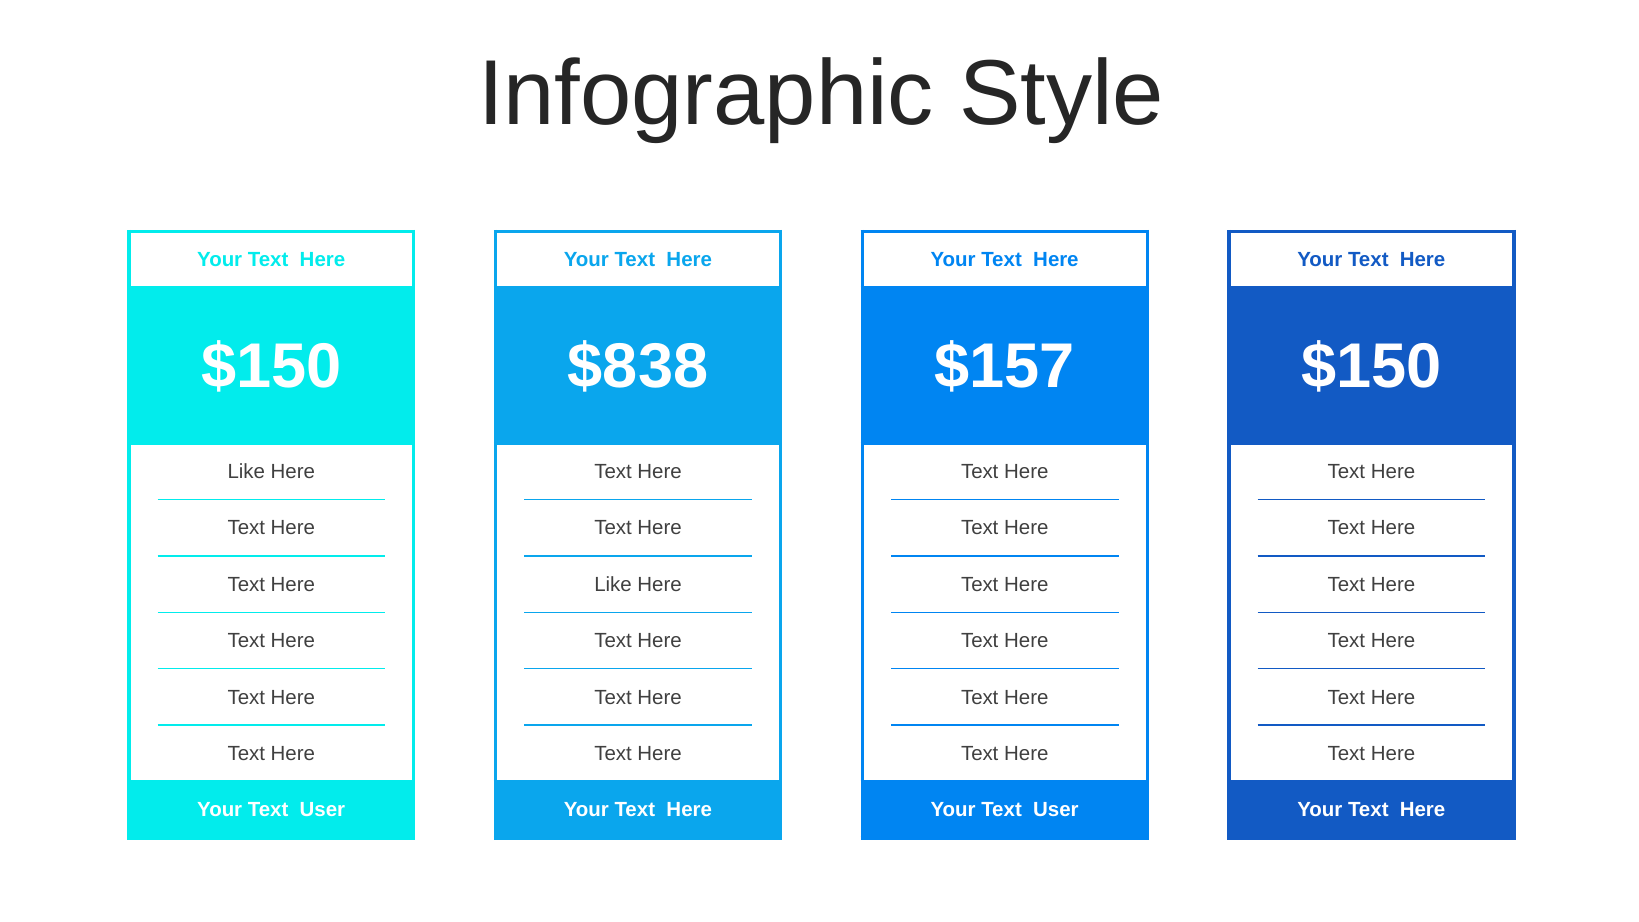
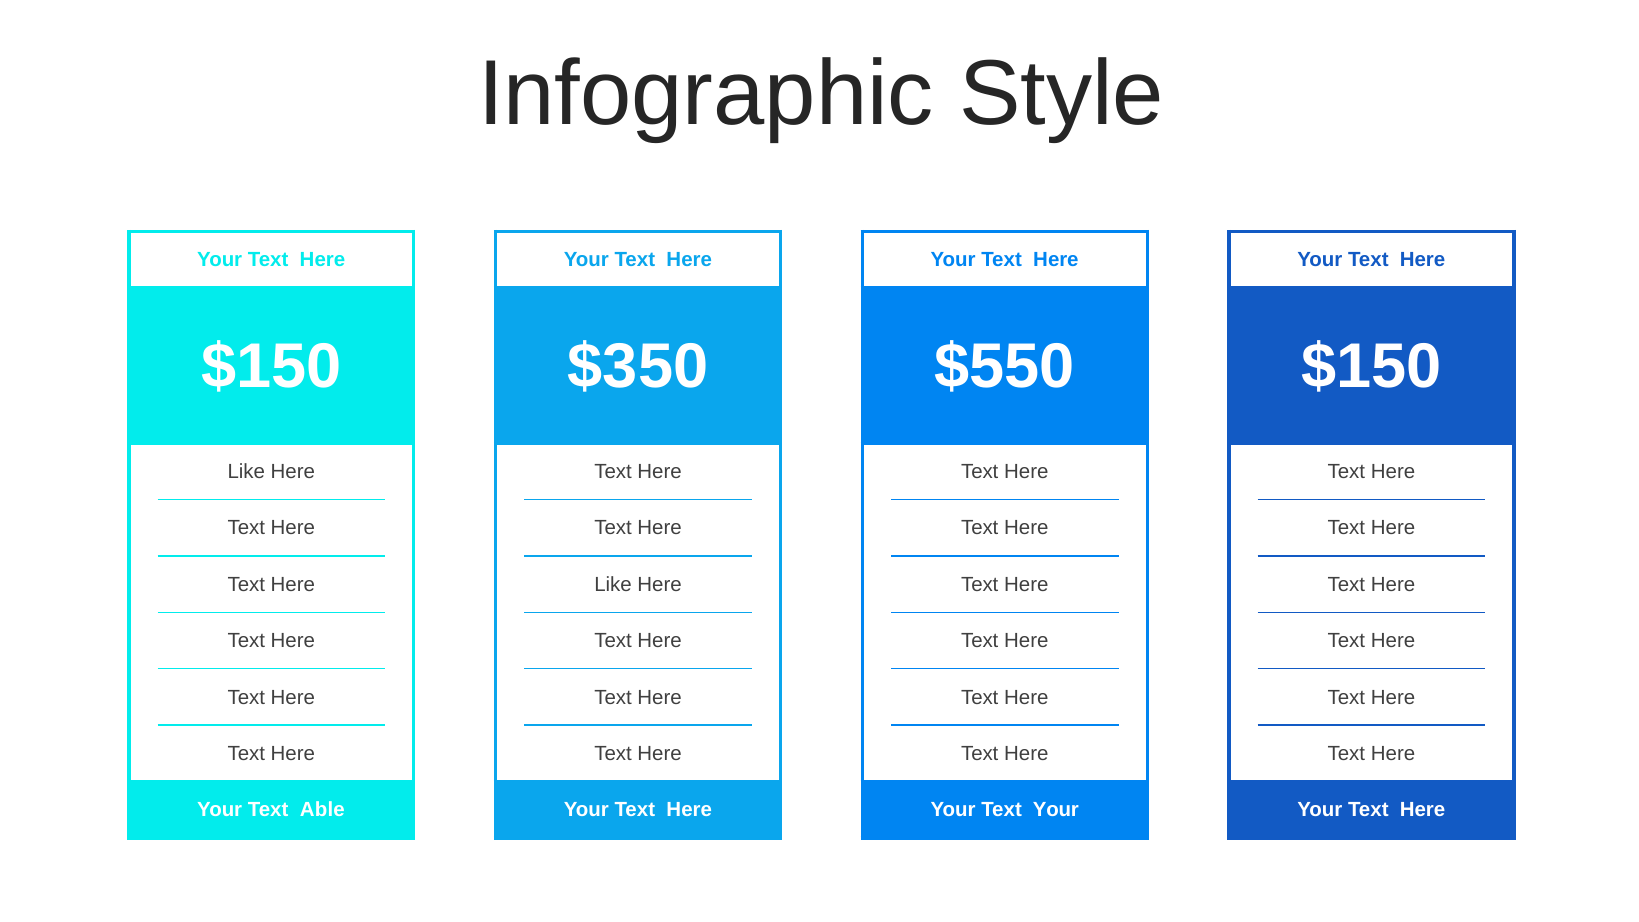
$838: $838 -> $350
$157: $157 -> $550
User at (322, 810): User -> Able
User at (1056, 810): User -> Your
